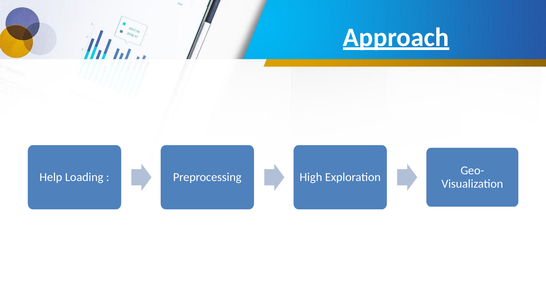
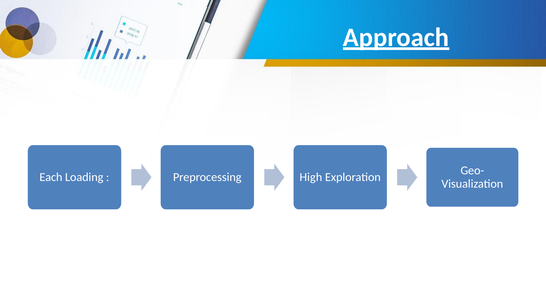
Help: Help -> Each
